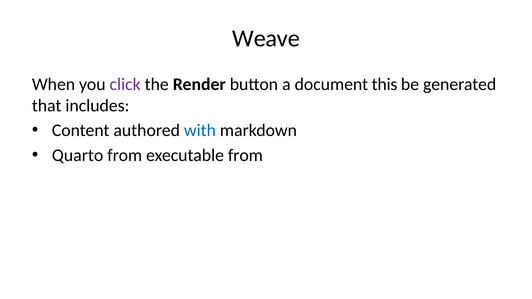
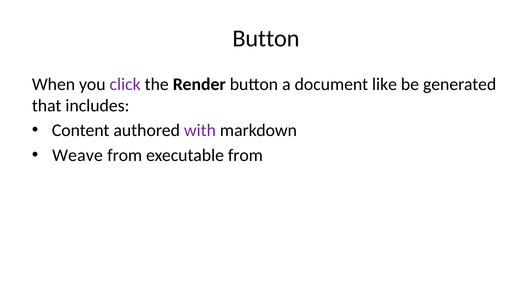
Weave at (266, 39): Weave -> Button
this: this -> like
with colour: blue -> purple
Quarto: Quarto -> Weave
